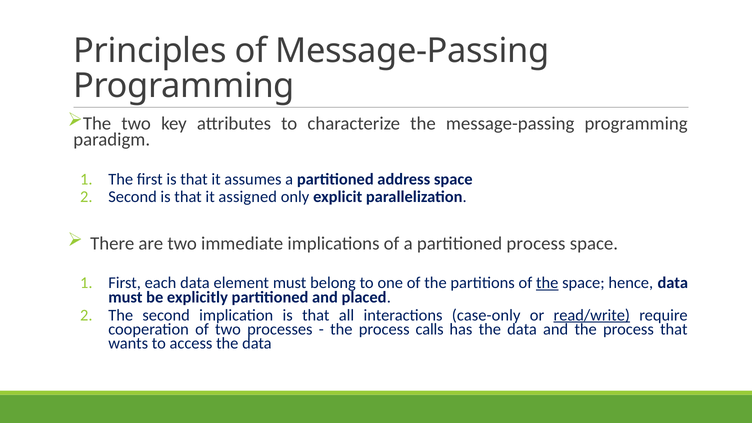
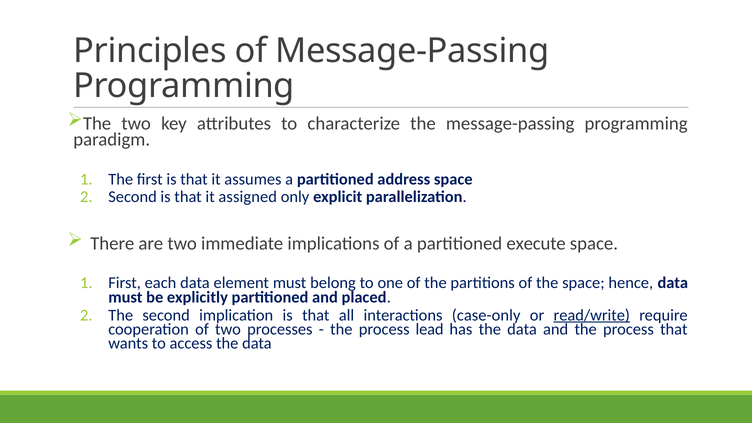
partitioned process: process -> execute
the at (547, 283) underline: present -> none
calls: calls -> lead
